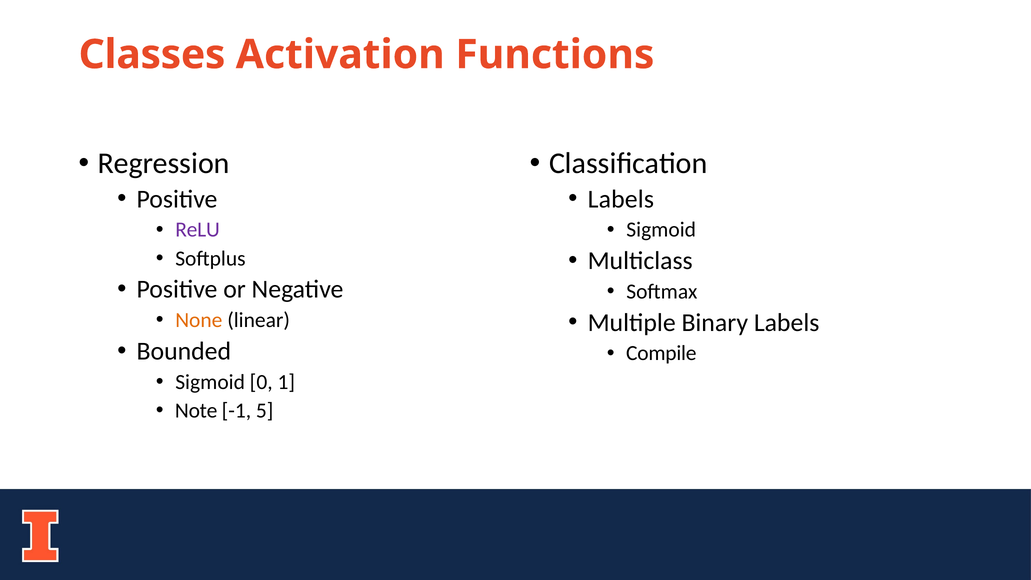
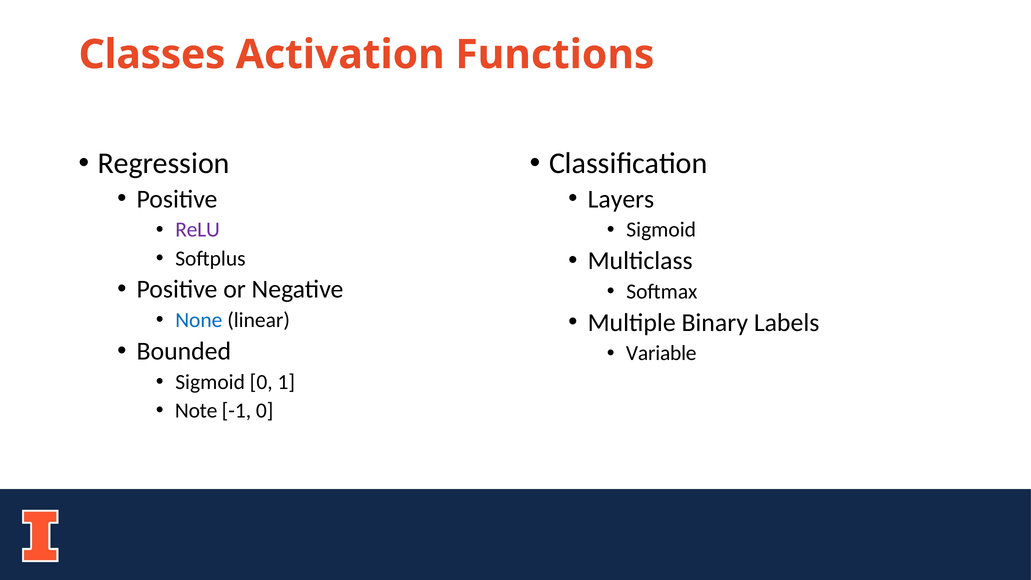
Labels at (621, 199): Labels -> Layers
None colour: orange -> blue
Compile: Compile -> Variable
-1 5: 5 -> 0
